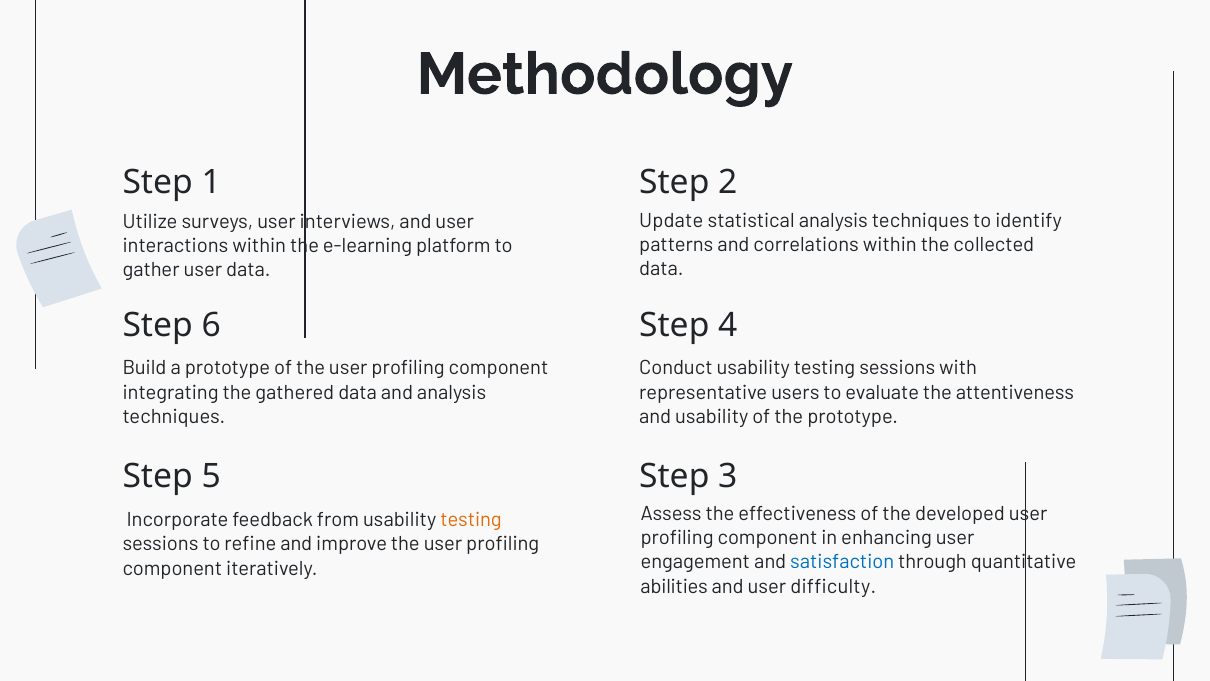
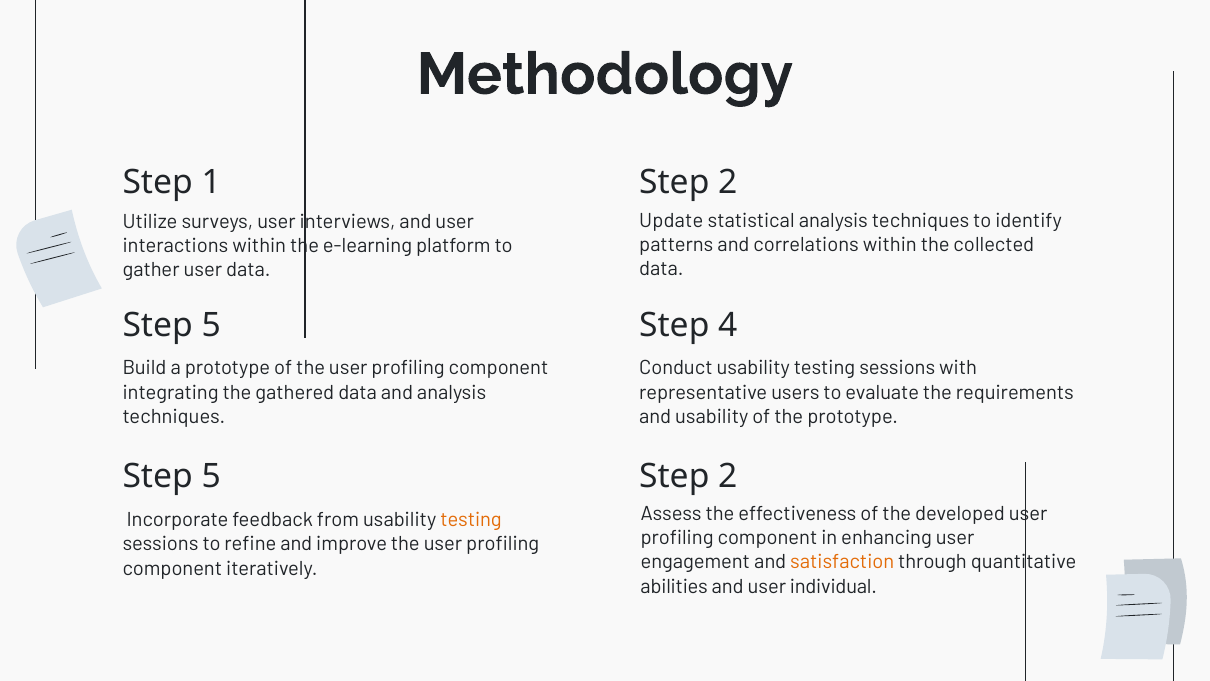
6 at (211, 325): 6 -> 5
attentiveness: attentiveness -> requirements
3 at (728, 477): 3 -> 2
satisfaction colour: blue -> orange
difficulty: difficulty -> individual
